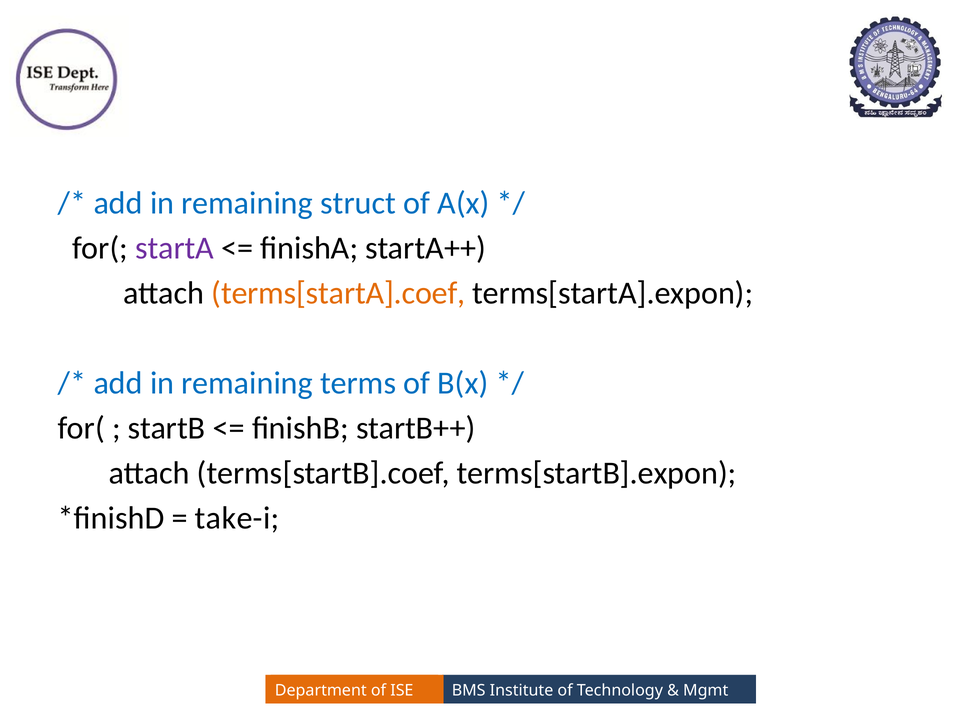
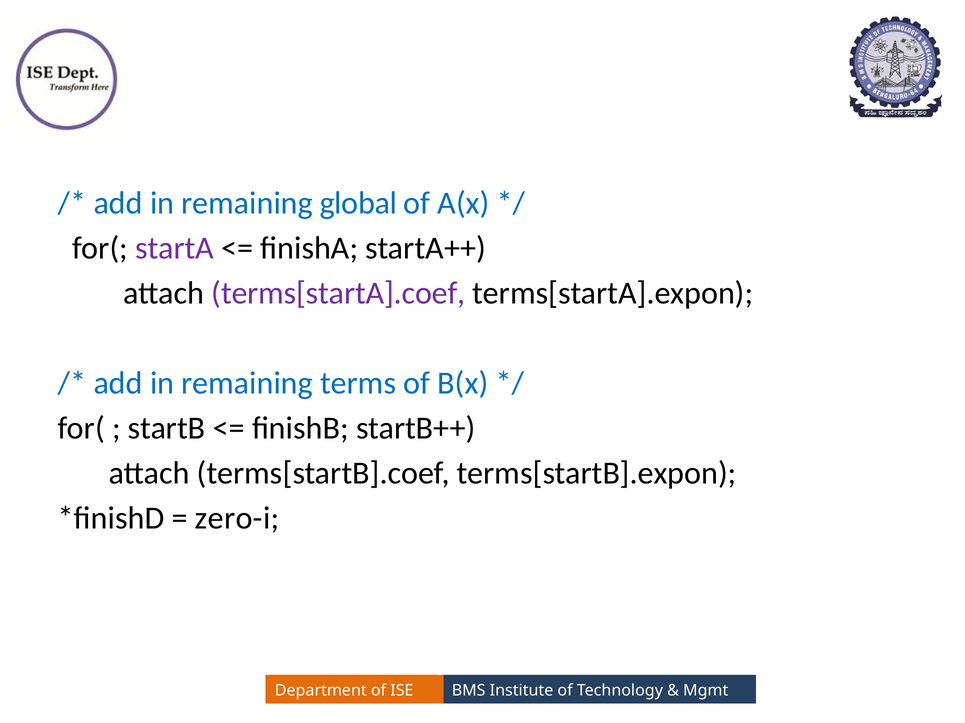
struct: struct -> global
terms[startA].coef colour: orange -> purple
take-i: take-i -> zero-i
